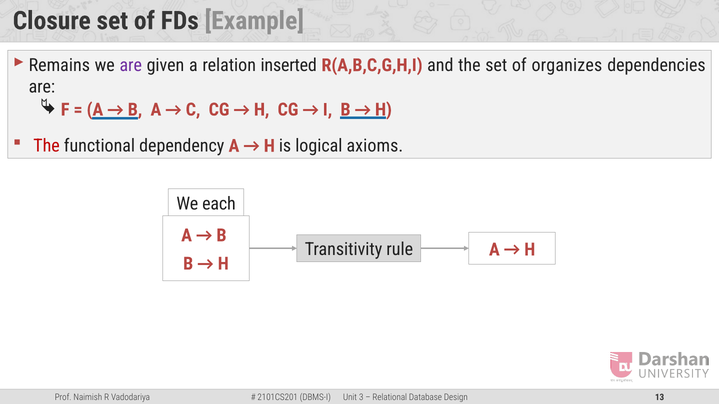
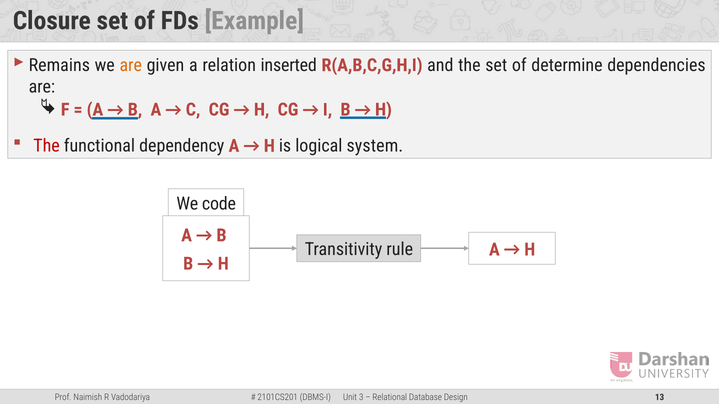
are at (131, 65) colour: purple -> orange
organizes: organizes -> determine
axioms: axioms -> system
each: each -> code
